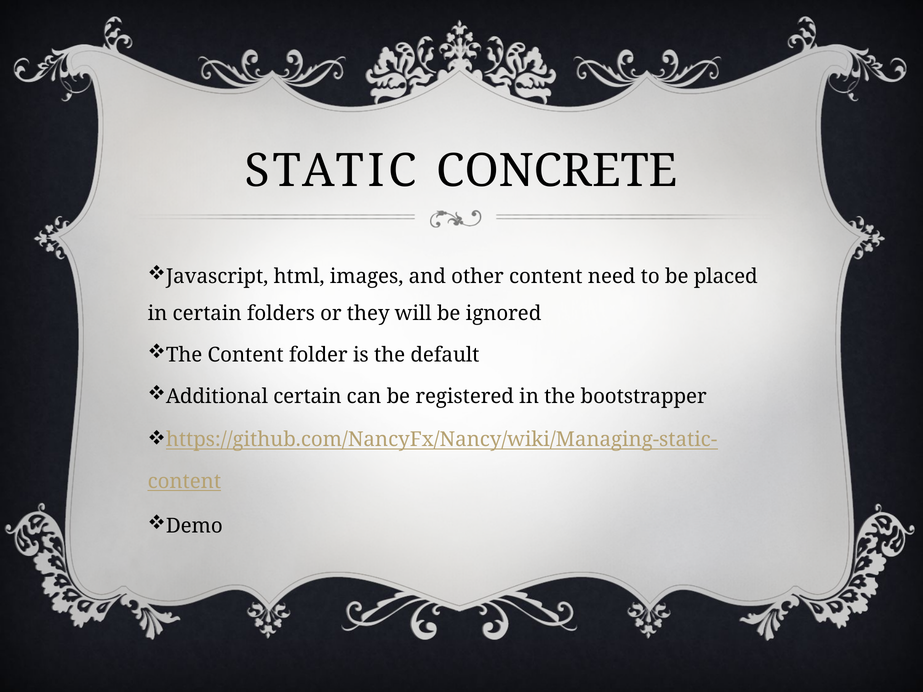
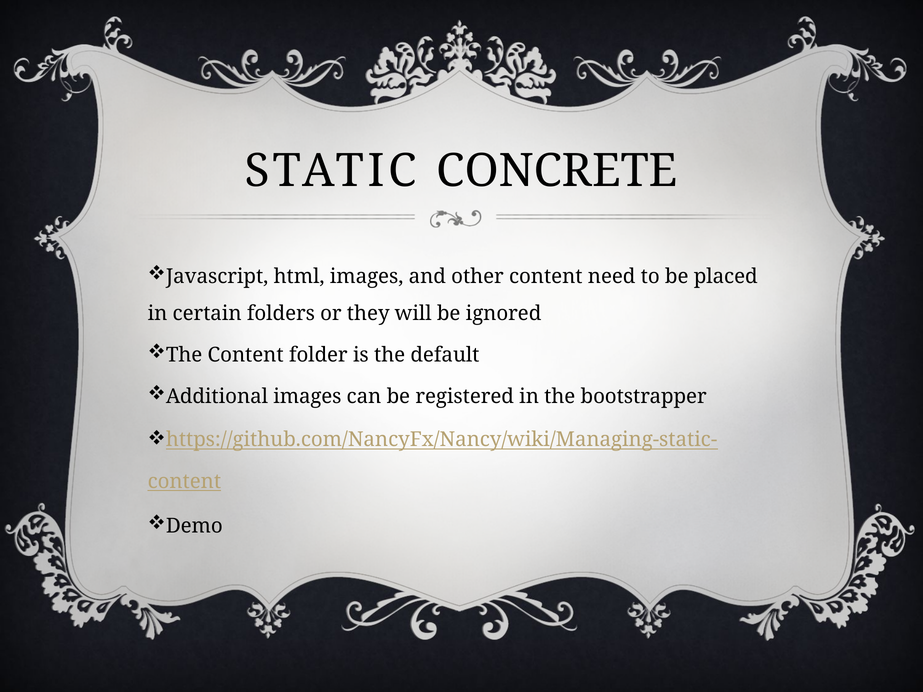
Additional certain: certain -> images
